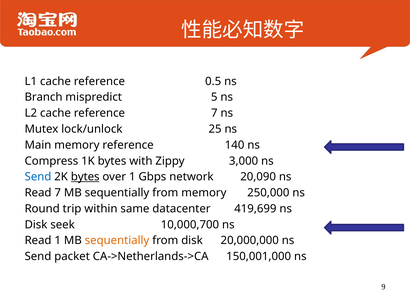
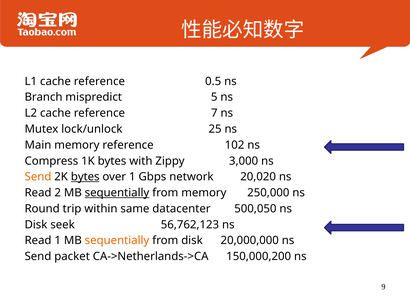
140: 140 -> 102
Send at (38, 177) colour: blue -> orange
20,090: 20,090 -> 20,020
Read 7: 7 -> 2
sequentially at (117, 193) underline: none -> present
419,699: 419,699 -> 500,050
10,000,700: 10,000,700 -> 56,762,123
150,001,000: 150,001,000 -> 150,000,200
